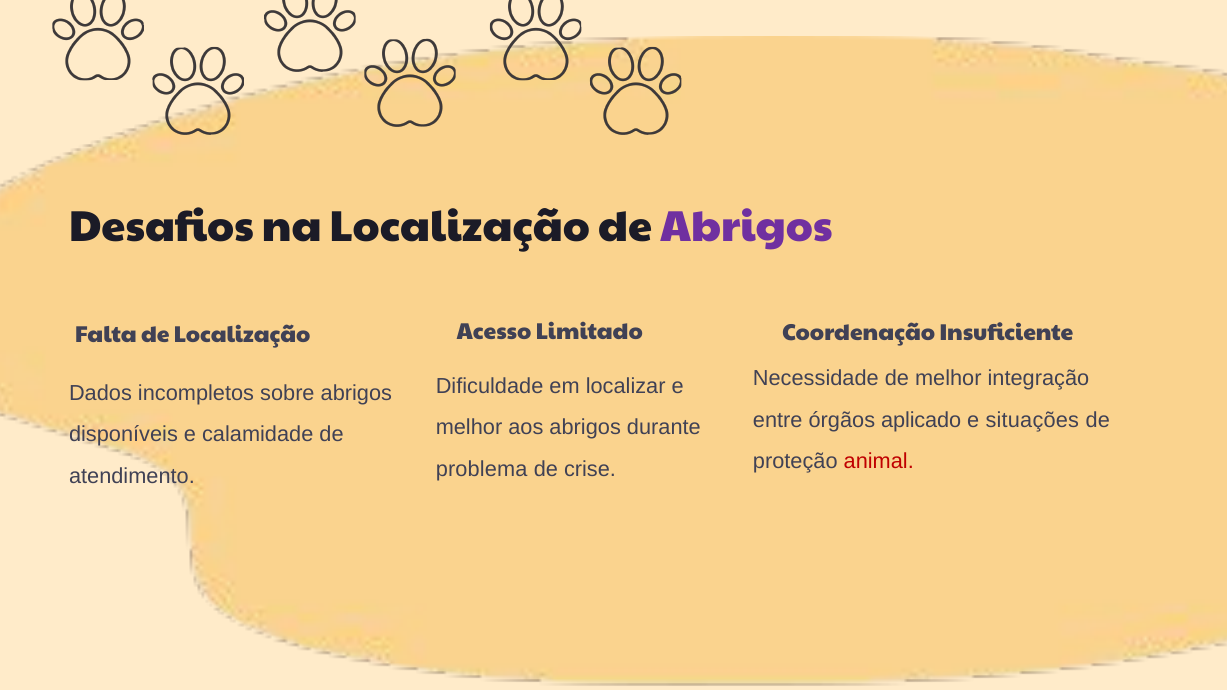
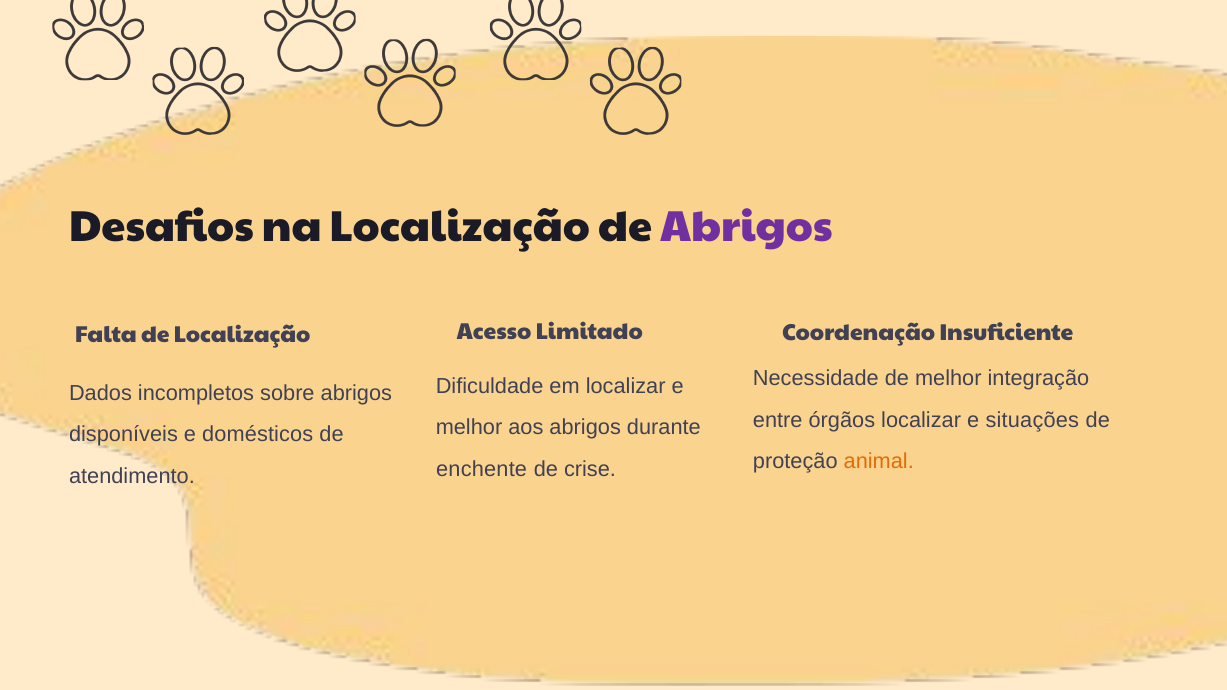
órgãos aplicado: aplicado -> localizar
calamidade: calamidade -> domésticos
animal colour: red -> orange
problema: problema -> enchente
